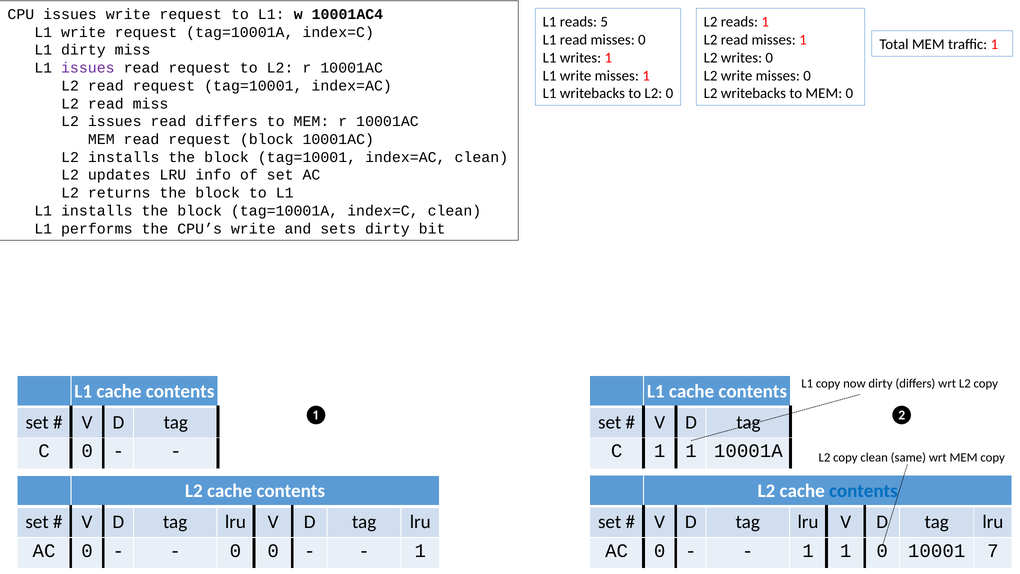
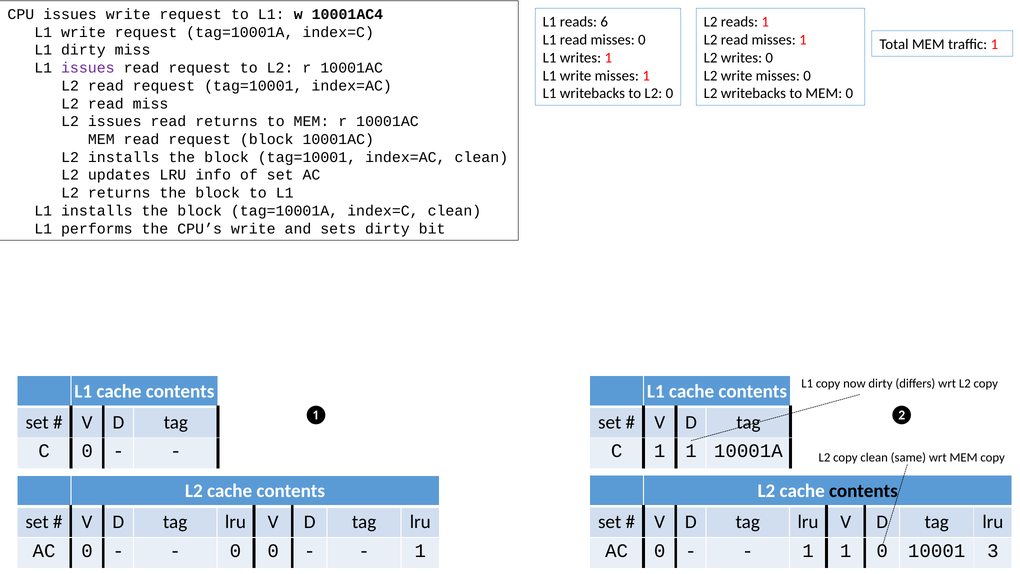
5: 5 -> 6
read differs: differs -> returns
contents at (863, 491) colour: blue -> black
7: 7 -> 3
